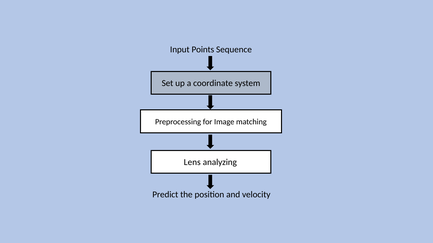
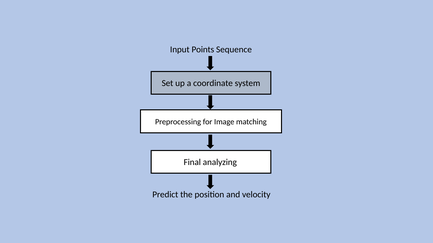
Lens: Lens -> Final
